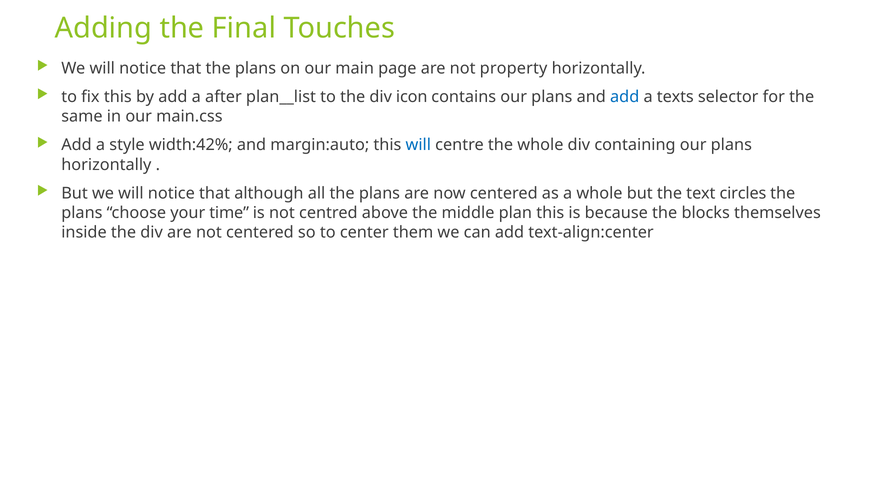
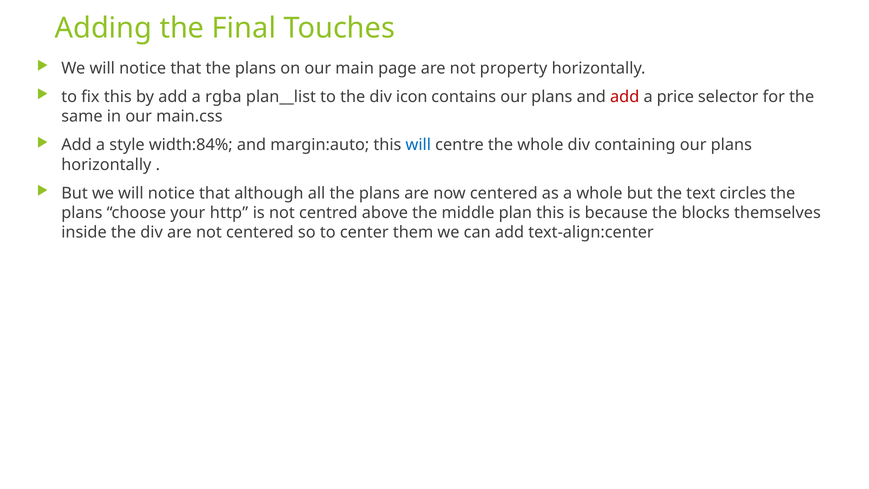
after: after -> rgba
add at (625, 97) colour: blue -> red
texts: texts -> price
width:42%: width:42% -> width:84%
time: time -> http
